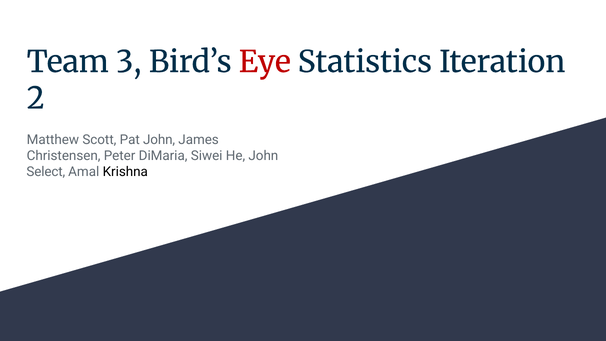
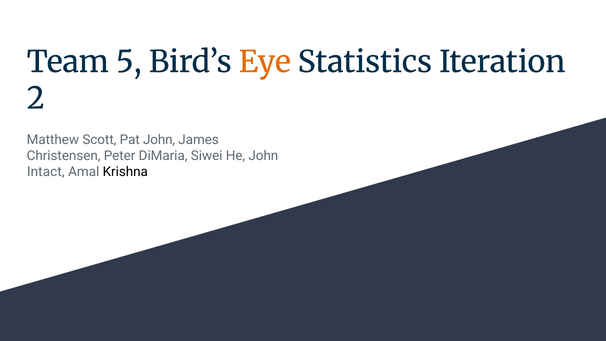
3: 3 -> 5
Eye colour: red -> orange
Select: Select -> Intact
